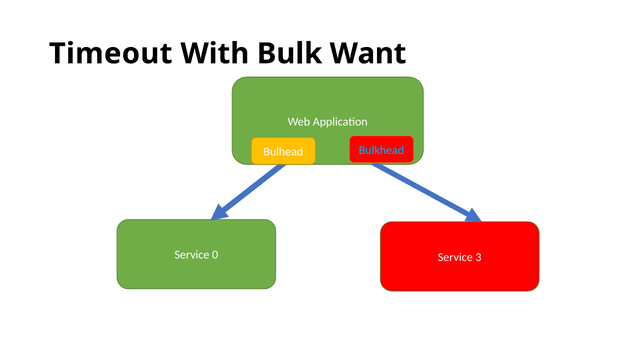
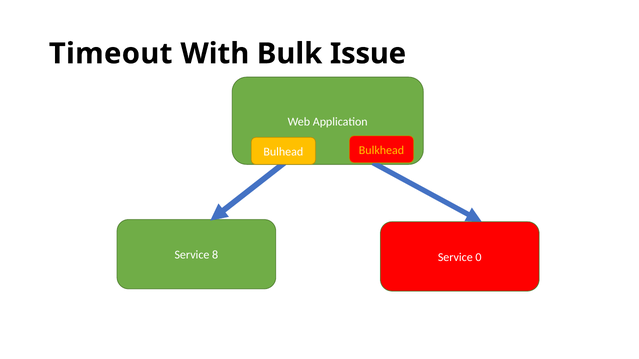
Want: Want -> Issue
Bulkhead colour: light blue -> yellow
0: 0 -> 8
3: 3 -> 0
